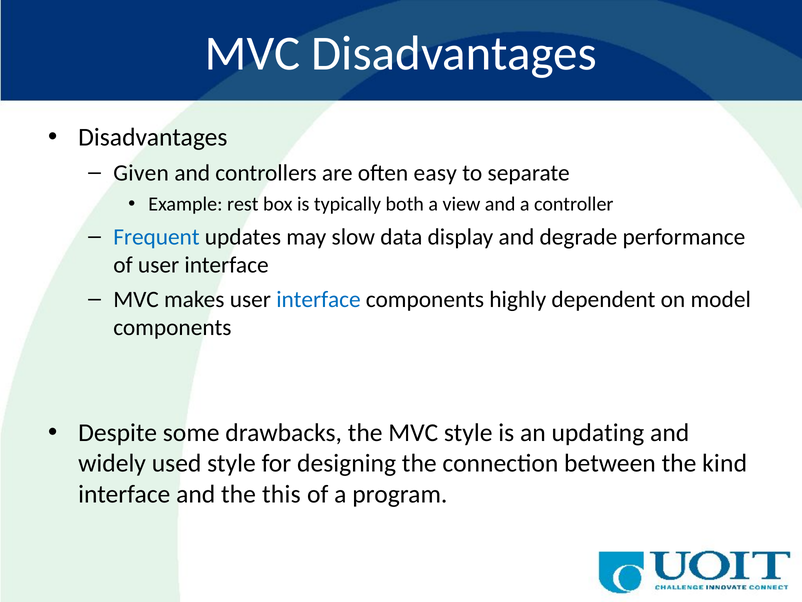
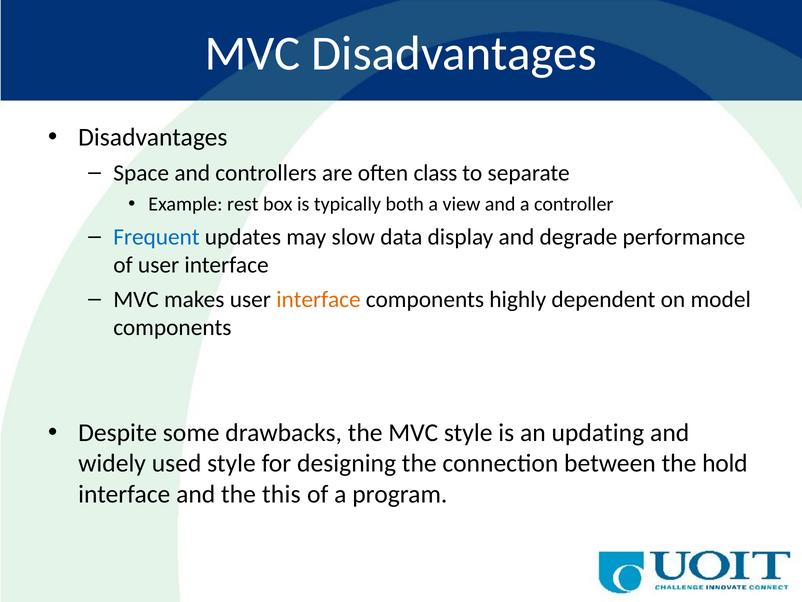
Given: Given -> Space
easy: easy -> class
interface at (318, 299) colour: blue -> orange
kind: kind -> hold
